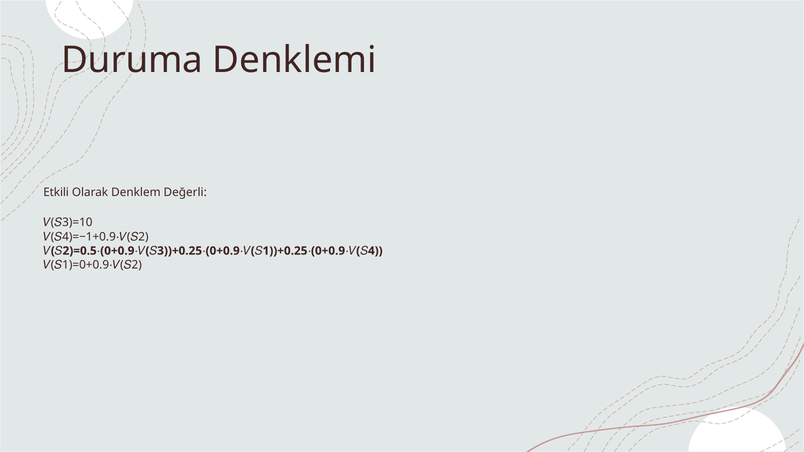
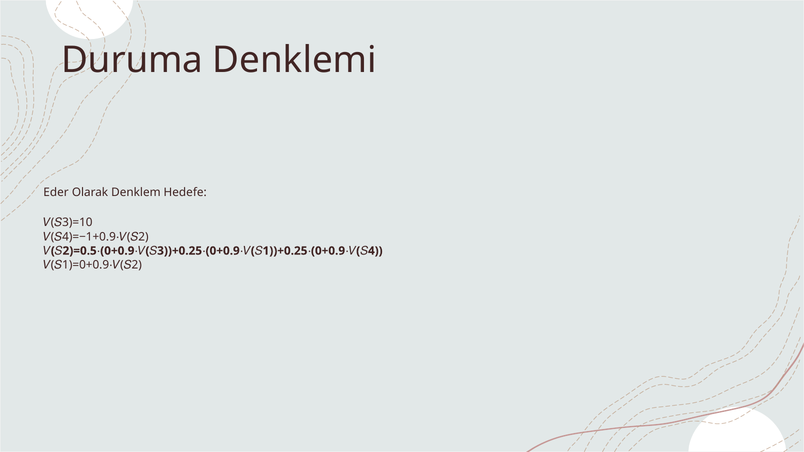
Etkili: Etkili -> Eder
Değerli: Değerli -> Hedefe
